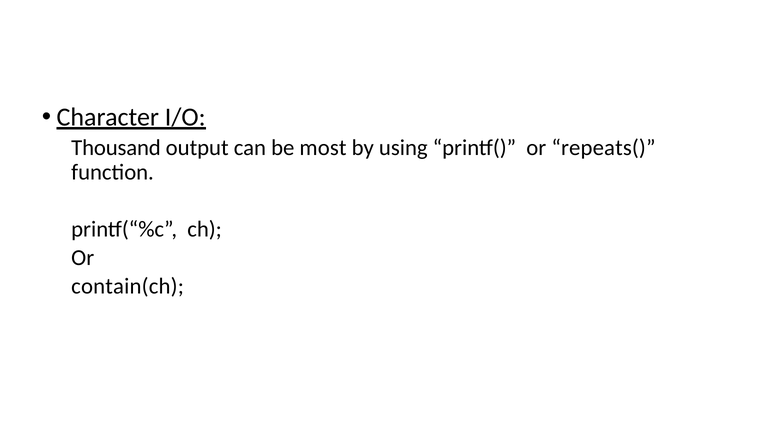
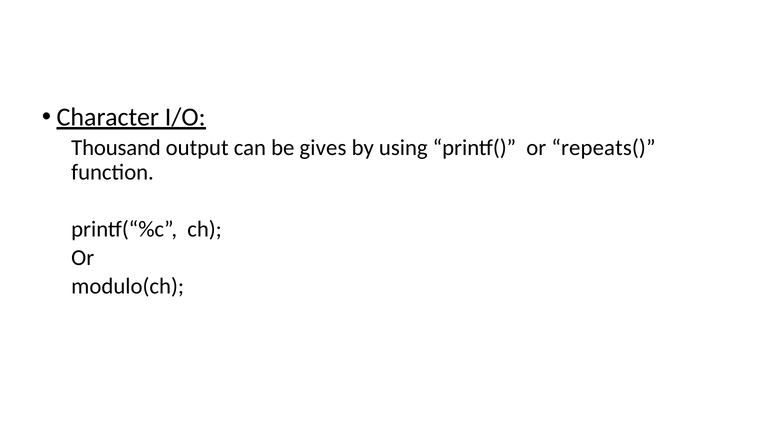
most: most -> gives
contain(ch: contain(ch -> modulo(ch
